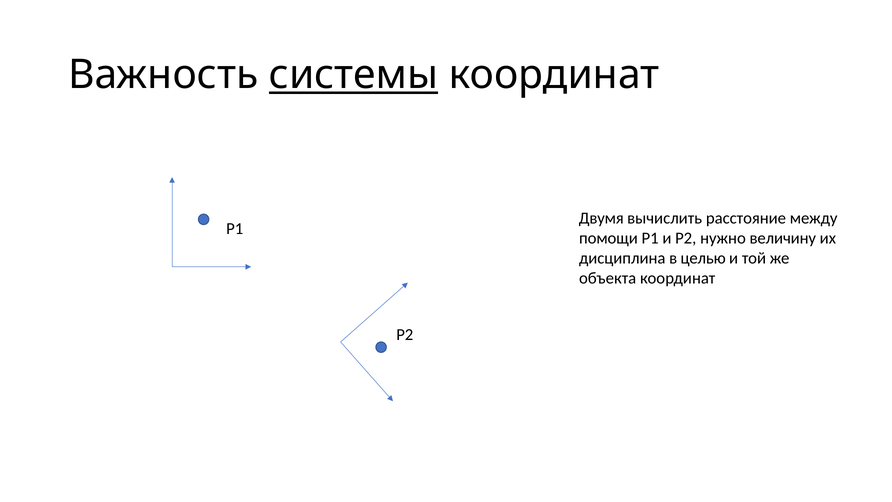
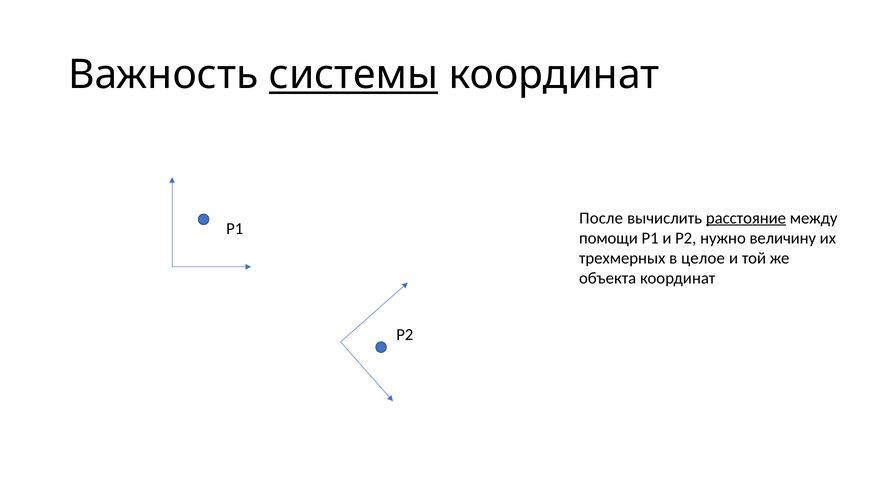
Двумя: Двумя -> После
расстояние underline: none -> present
дисциплина: дисциплина -> трехмерных
целью: целью -> целое
